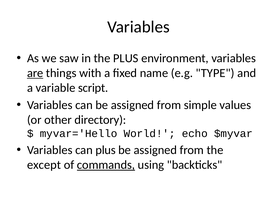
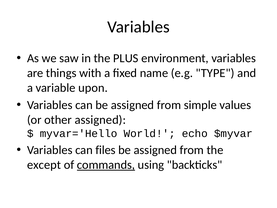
are underline: present -> none
script: script -> upon
other directory: directory -> assigned
can plus: plus -> files
